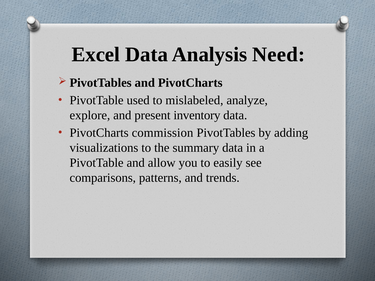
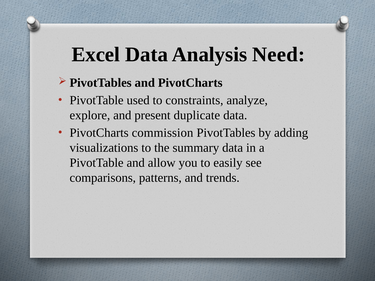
mislabeled: mislabeled -> constraints
inventory: inventory -> duplicate
